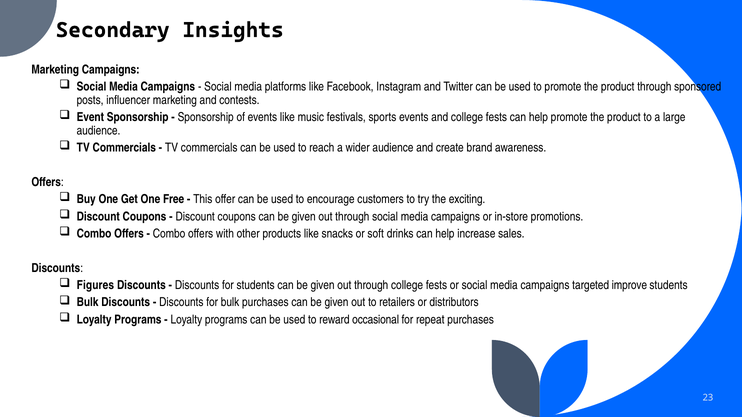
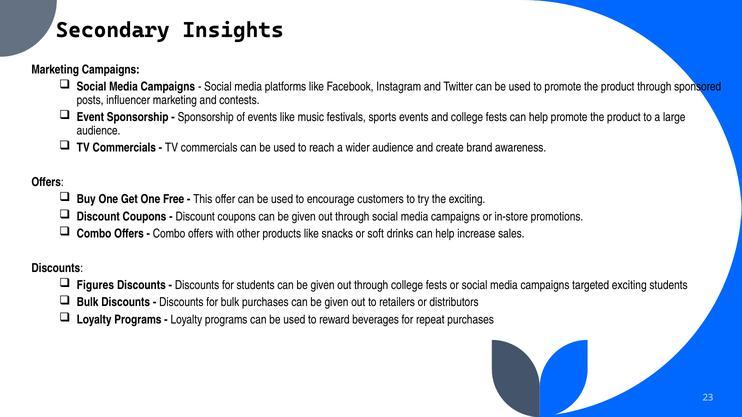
targeted improve: improve -> exciting
occasional: occasional -> beverages
